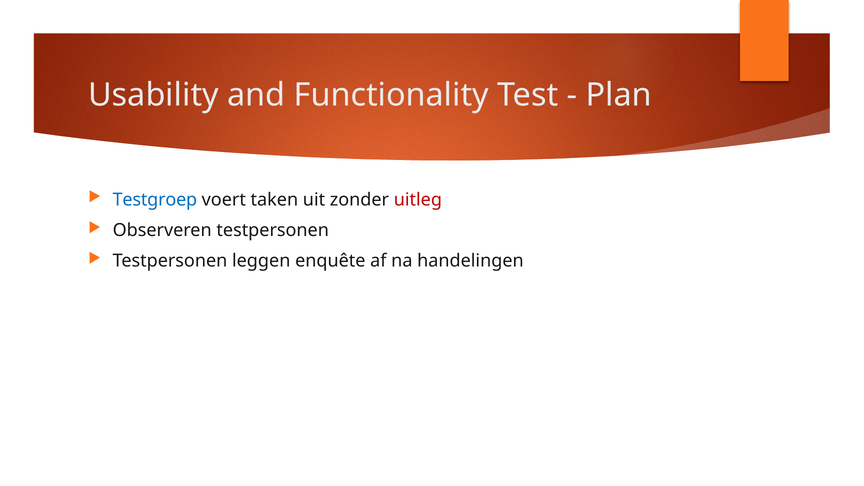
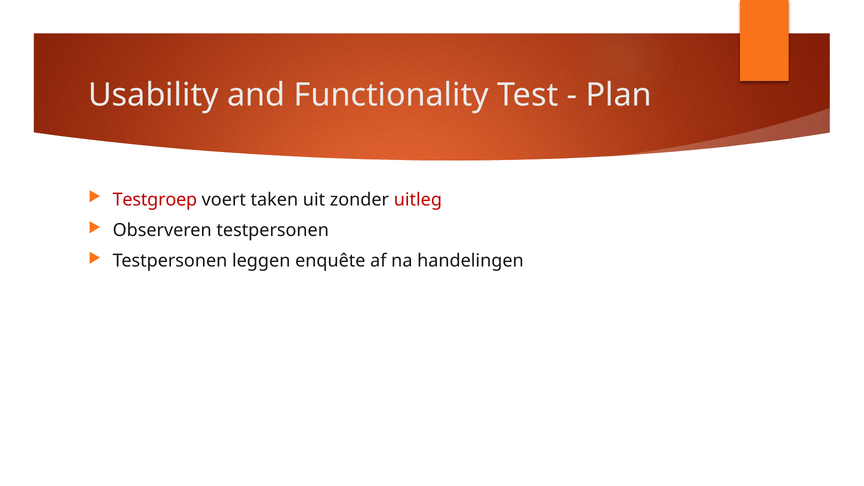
Testgroep colour: blue -> red
